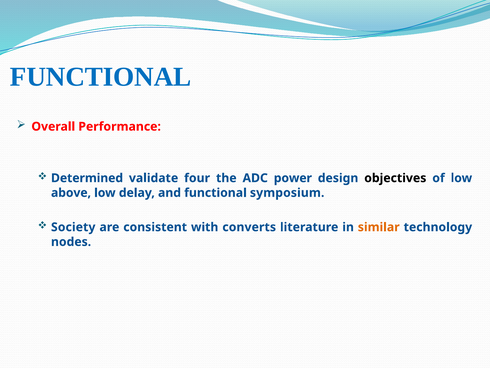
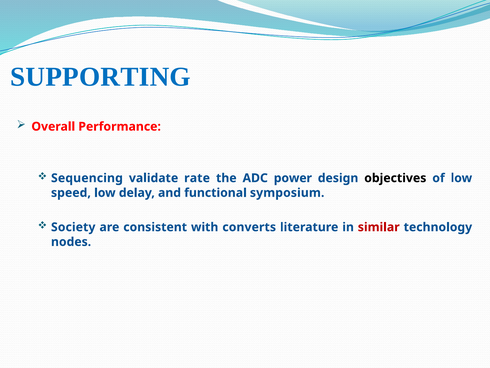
FUNCTIONAL at (101, 77): FUNCTIONAL -> SUPPORTING
Determined: Determined -> Sequencing
four: four -> rate
above: above -> speed
similar colour: orange -> red
